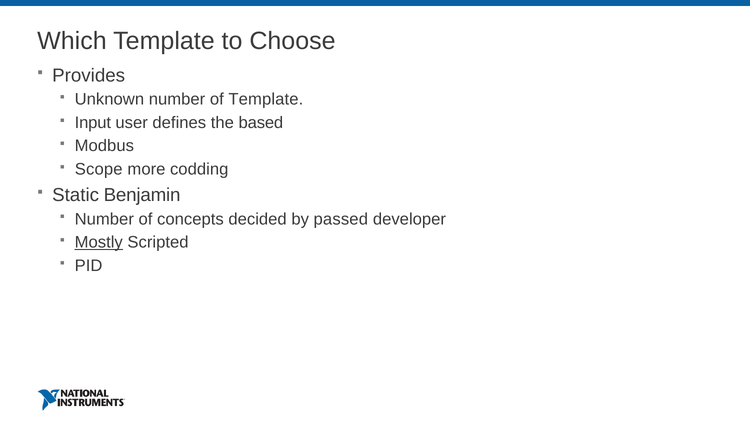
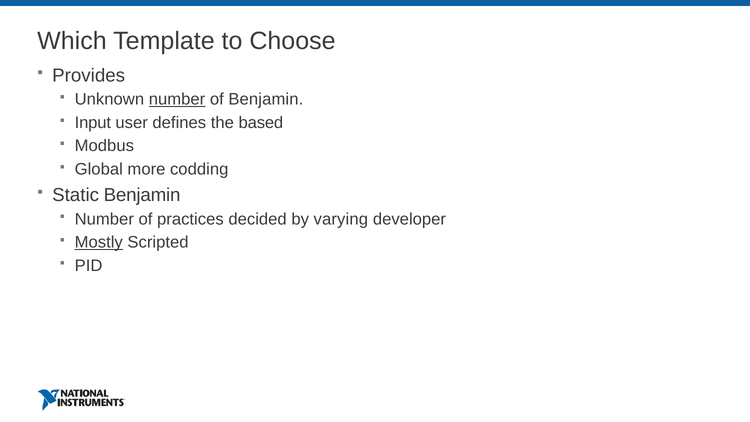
number at (177, 99) underline: none -> present
of Template: Template -> Benjamin
Scope: Scope -> Global
concepts: concepts -> practices
passed: passed -> varying
